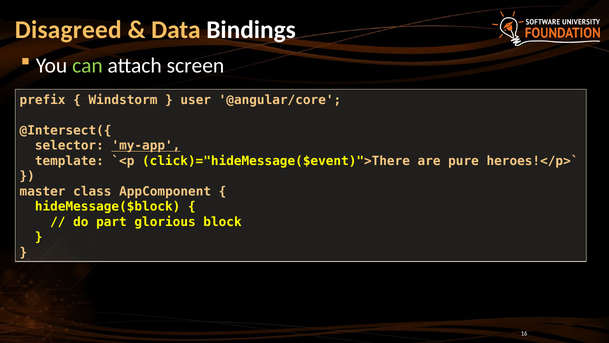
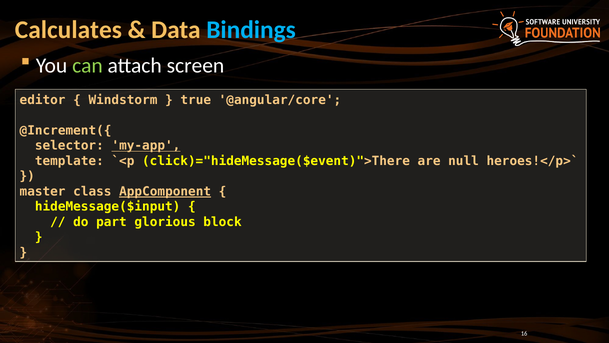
Disagreed: Disagreed -> Calculates
Bindings colour: white -> light blue
prefix: prefix -> editor
user: user -> true
@Intersect({: @Intersect({ -> @Increment({
pure: pure -> null
AppComponent underline: none -> present
hideMessage($block: hideMessage($block -> hideMessage($input
